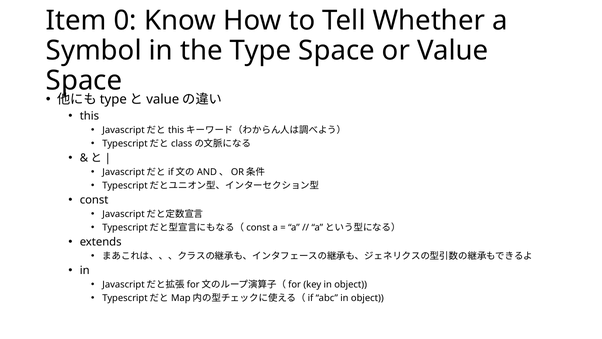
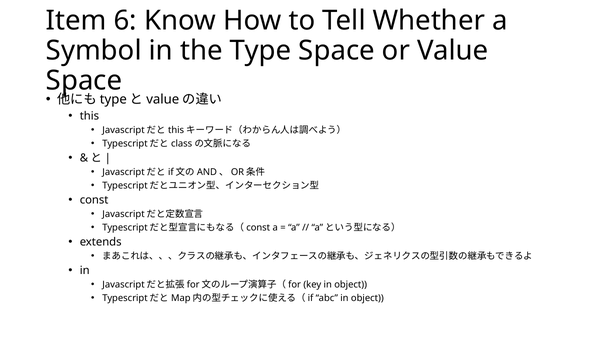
0: 0 -> 6
